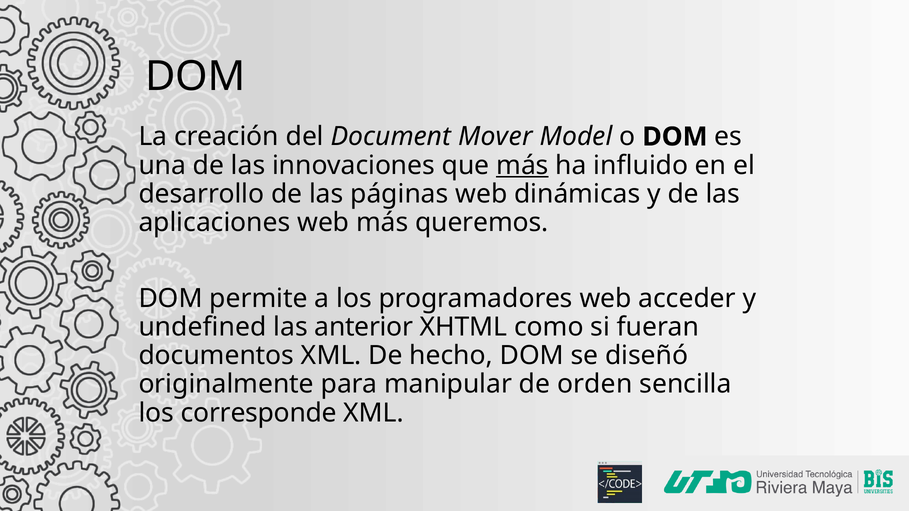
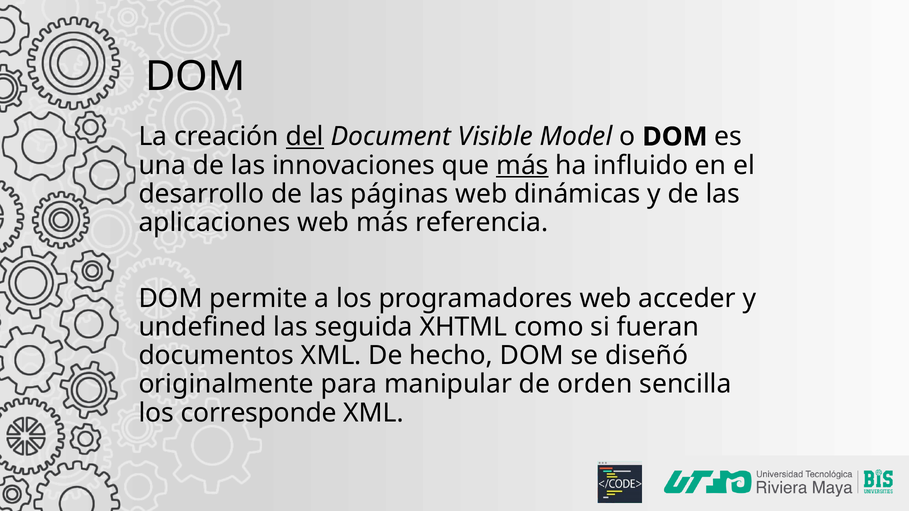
del underline: none -> present
Mover: Mover -> Visible
queremos: queremos -> referencia
anterior: anterior -> seguida
